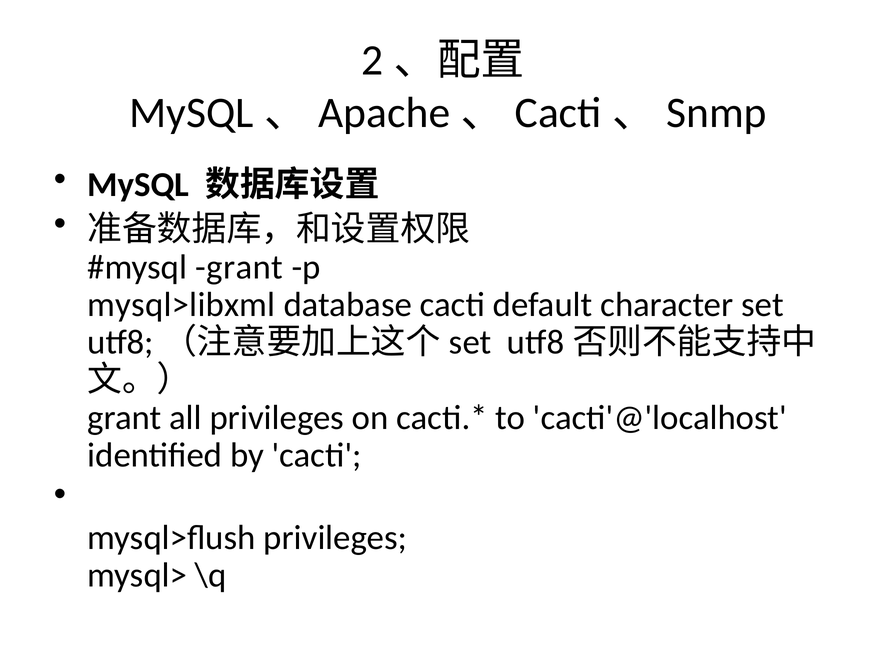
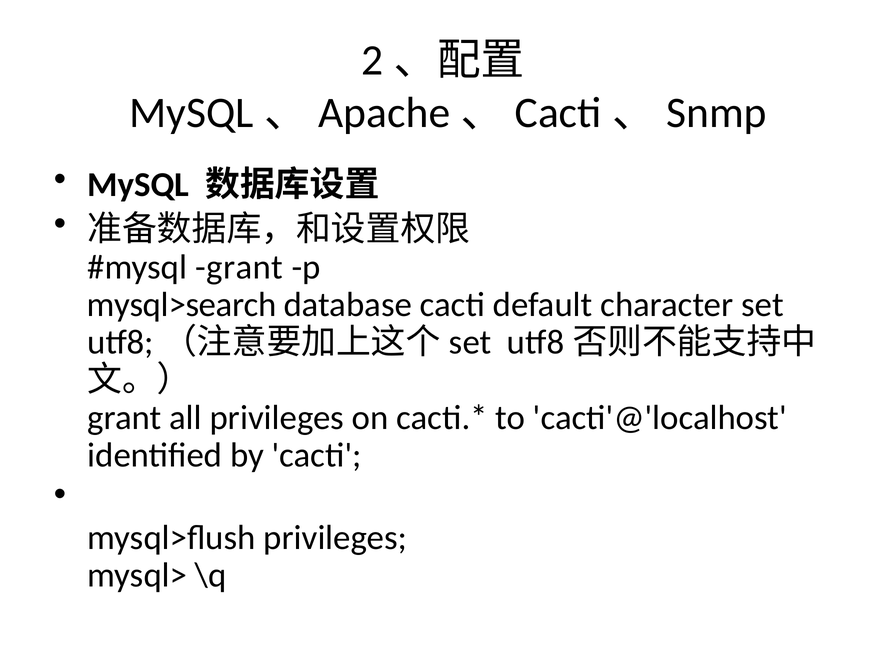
mysql>libxml: mysql>libxml -> mysql>search
